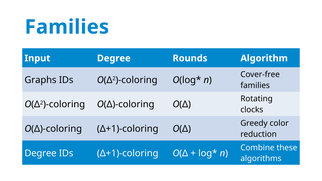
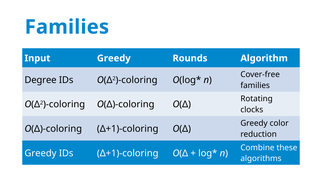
Input Degree: Degree -> Greedy
Graphs: Graphs -> Degree
Degree at (41, 153): Degree -> Greedy
